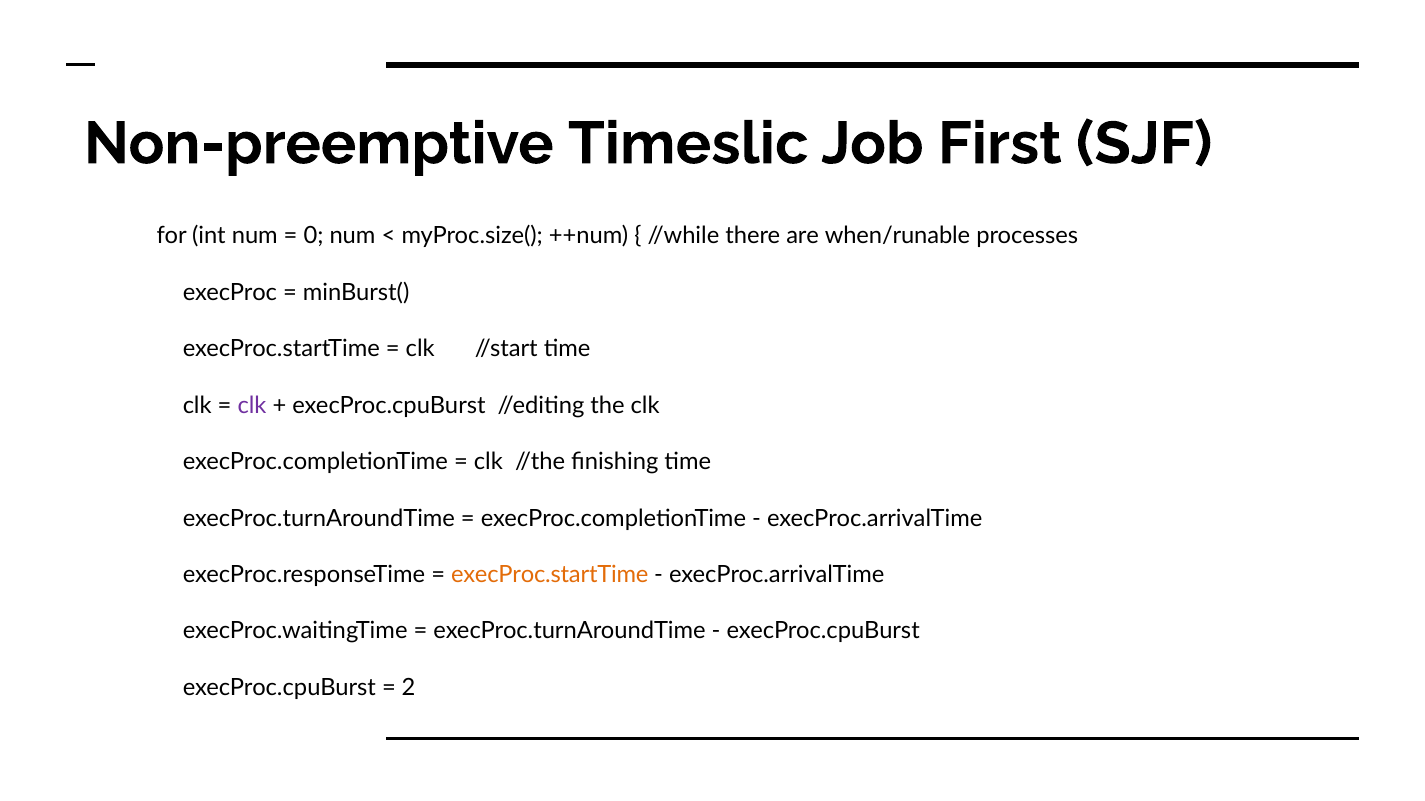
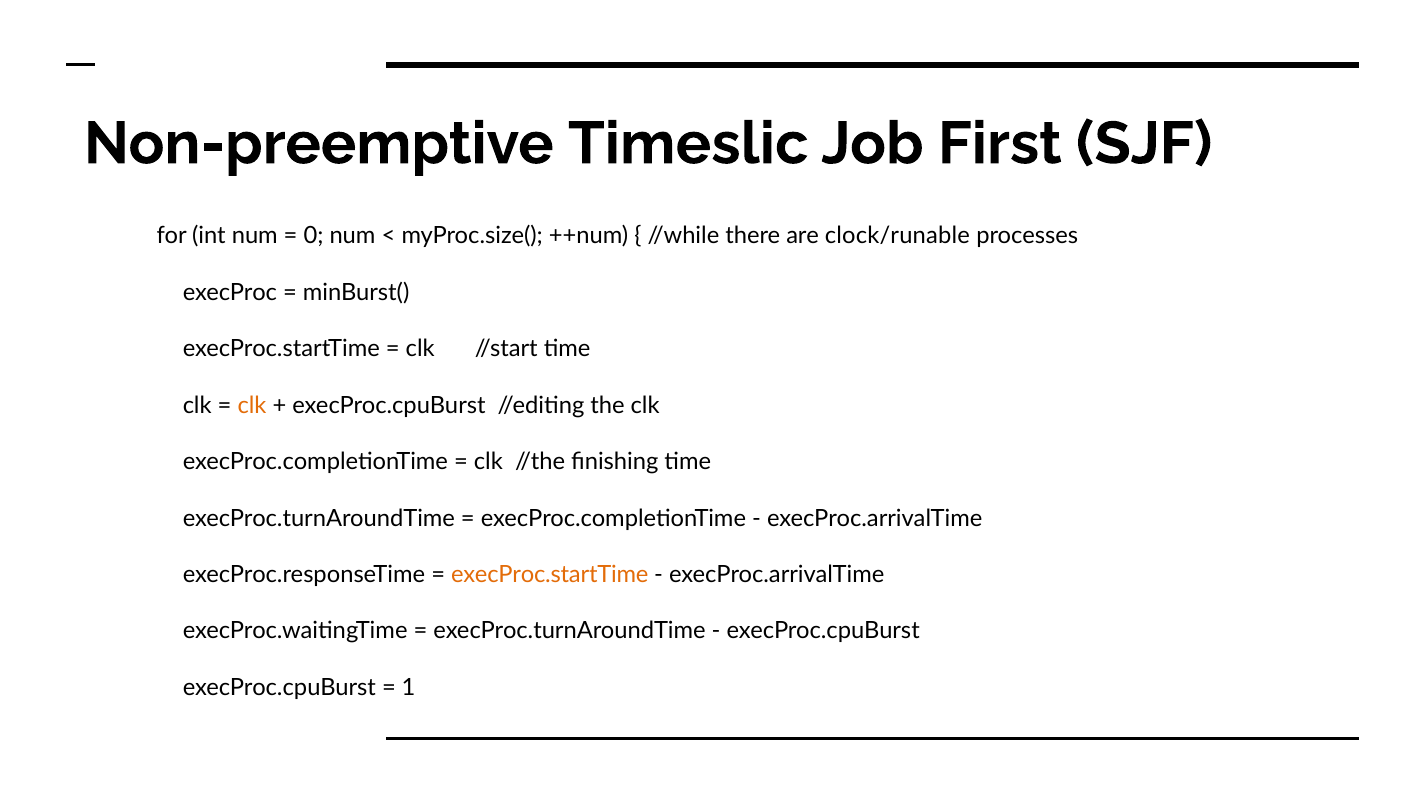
when/runable: when/runable -> clock/runable
clk at (252, 406) colour: purple -> orange
2: 2 -> 1
